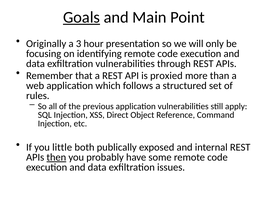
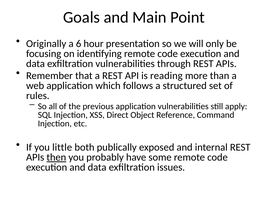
Goals underline: present -> none
3: 3 -> 6
proxied: proxied -> reading
